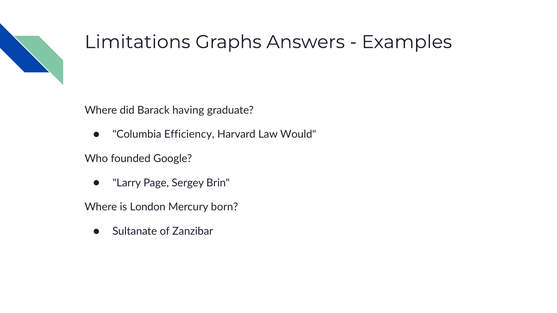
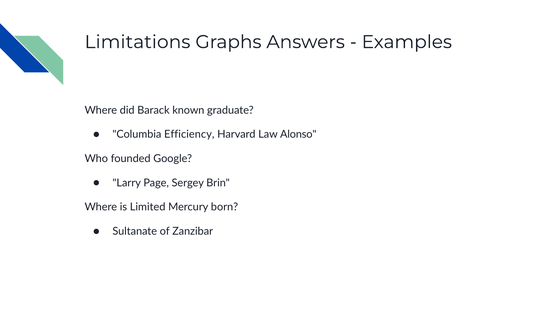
having: having -> known
Would: Would -> Alonso
London: London -> Limited
